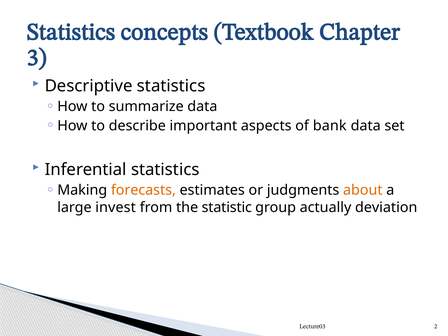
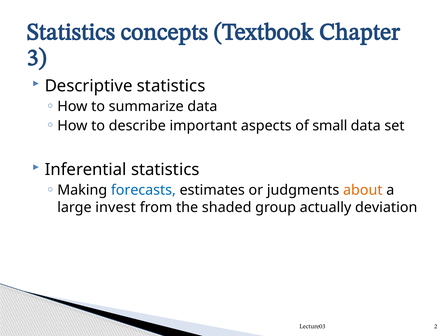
bank: bank -> small
forecasts colour: orange -> blue
statistic: statistic -> shaded
